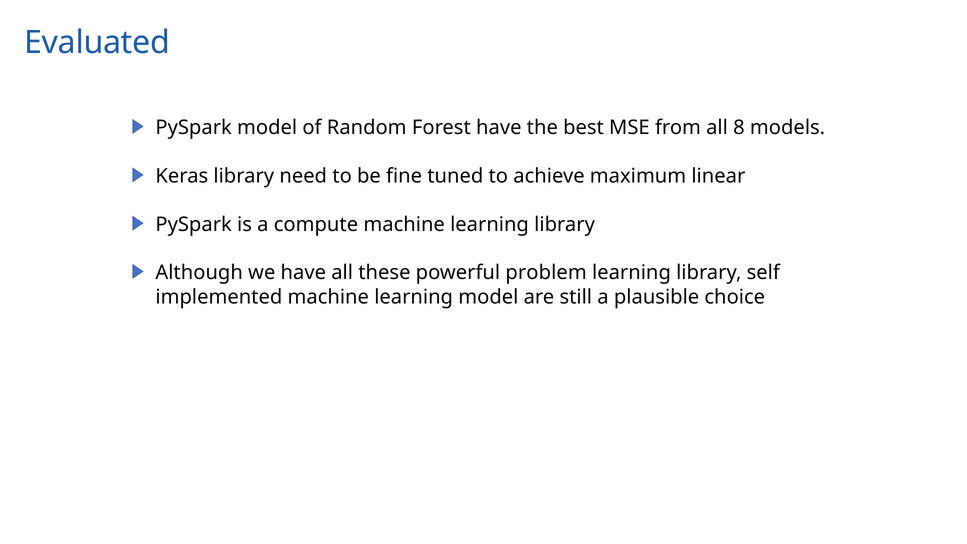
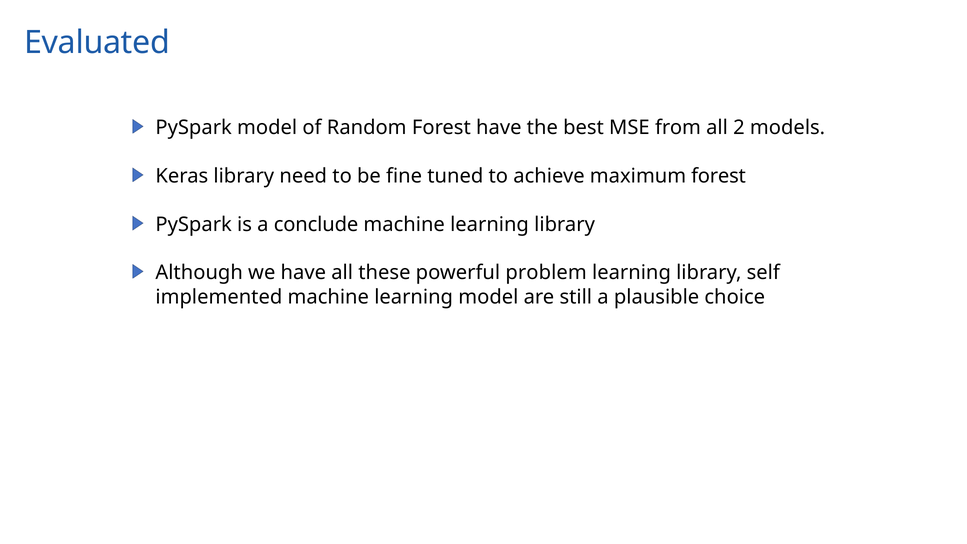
8: 8 -> 2
maximum linear: linear -> forest
compute: compute -> conclude
